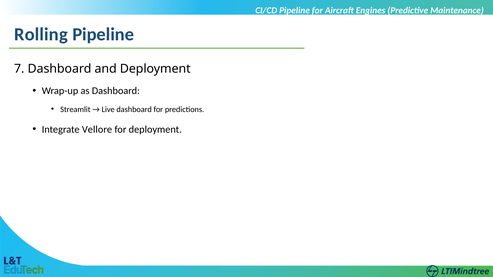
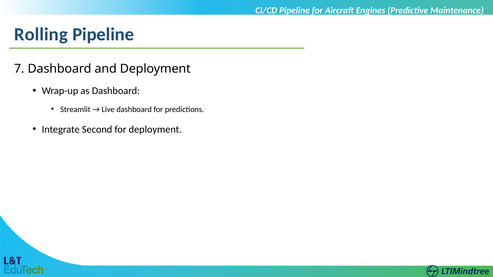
Vellore: Vellore -> Second
